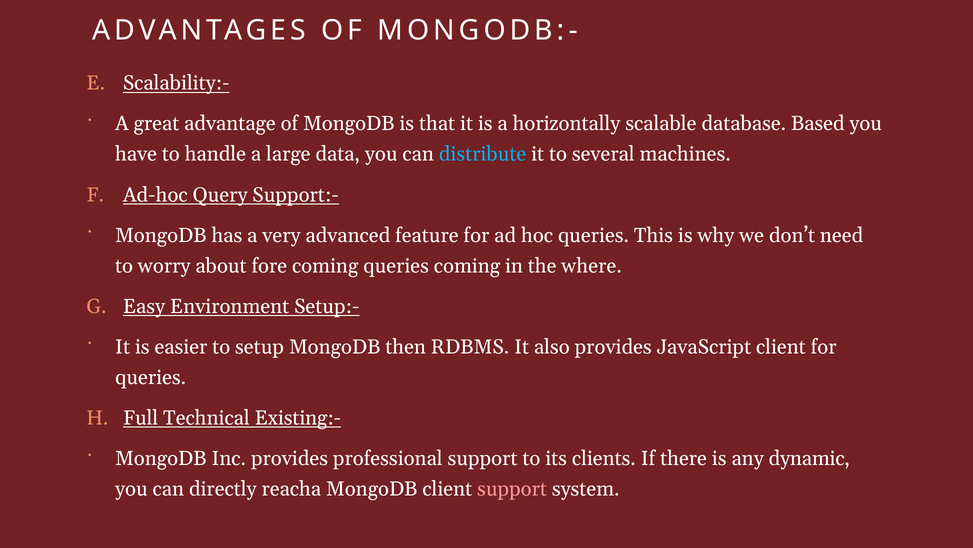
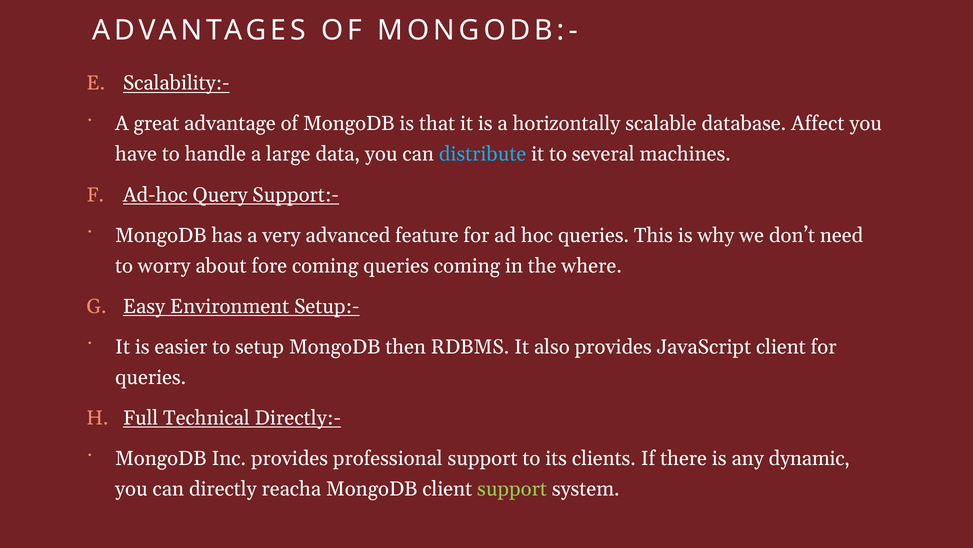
Based: Based -> Affect
Existing:-: Existing:- -> Directly:-
support at (512, 488) colour: pink -> light green
